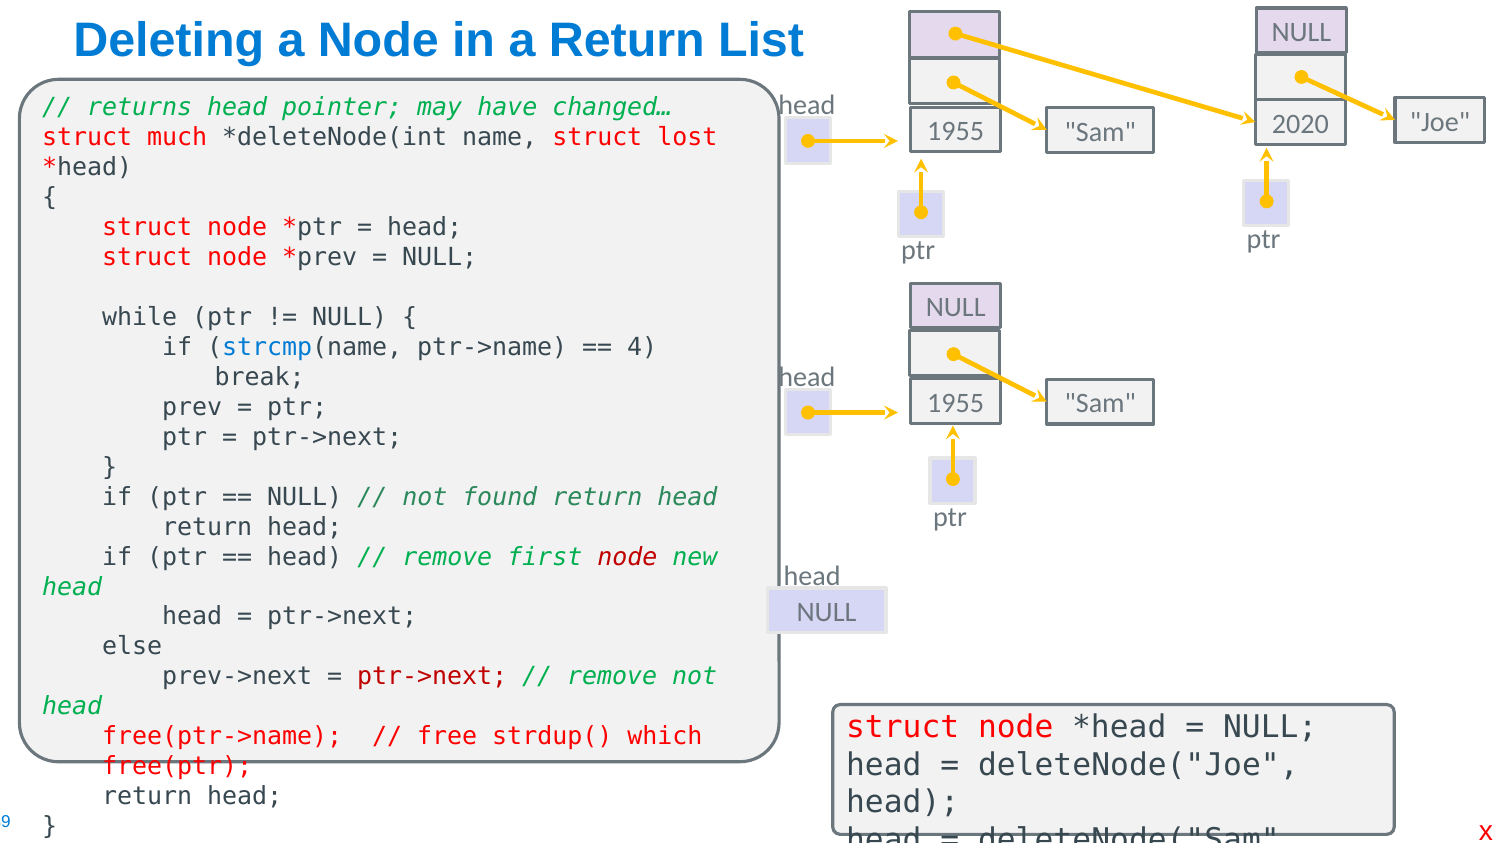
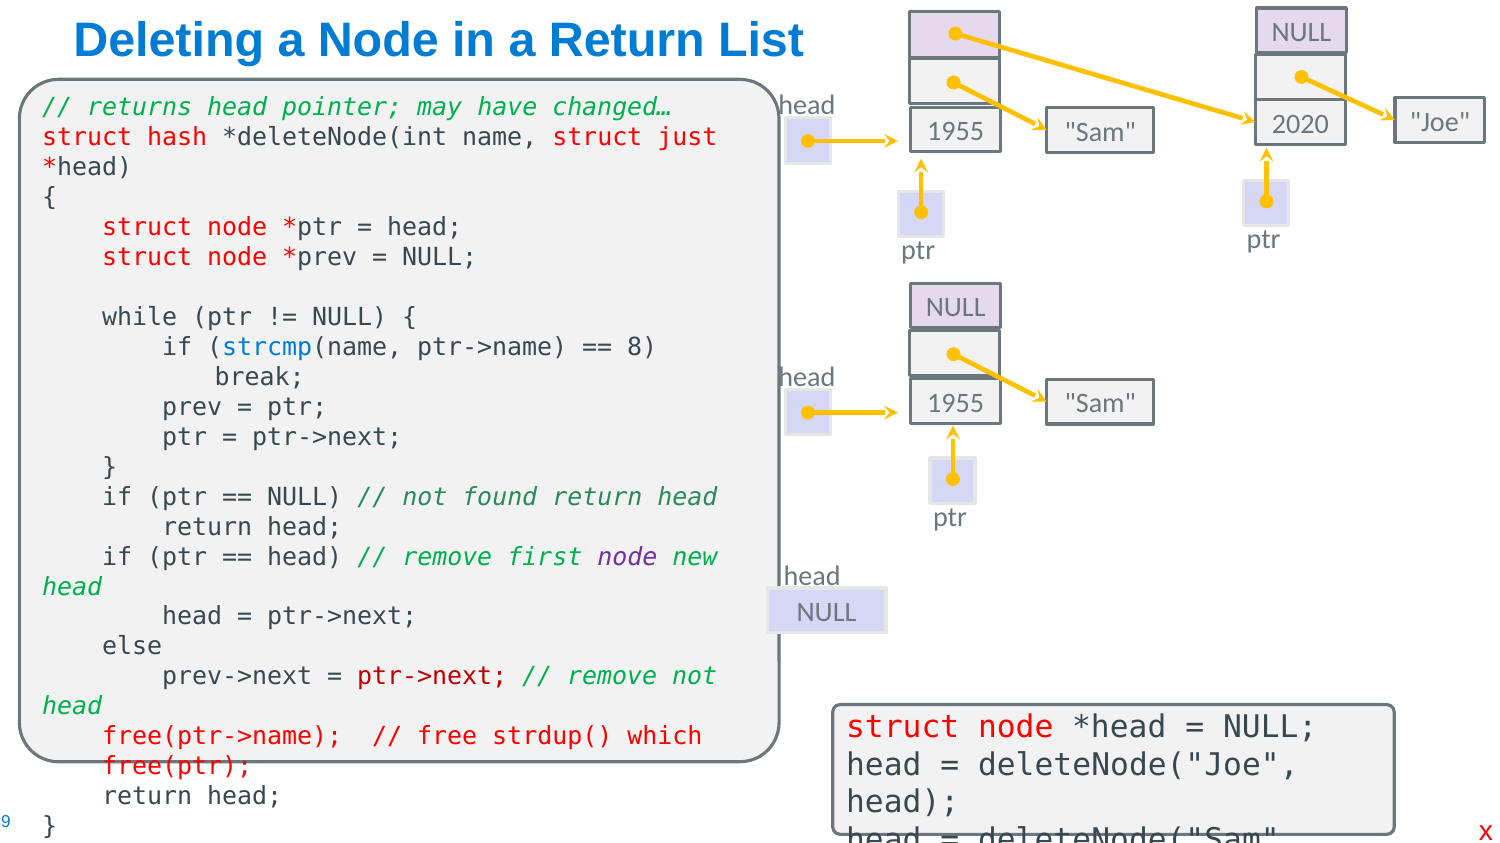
much: much -> hash
lost: lost -> just
4: 4 -> 8
node at (627, 557) colour: red -> purple
